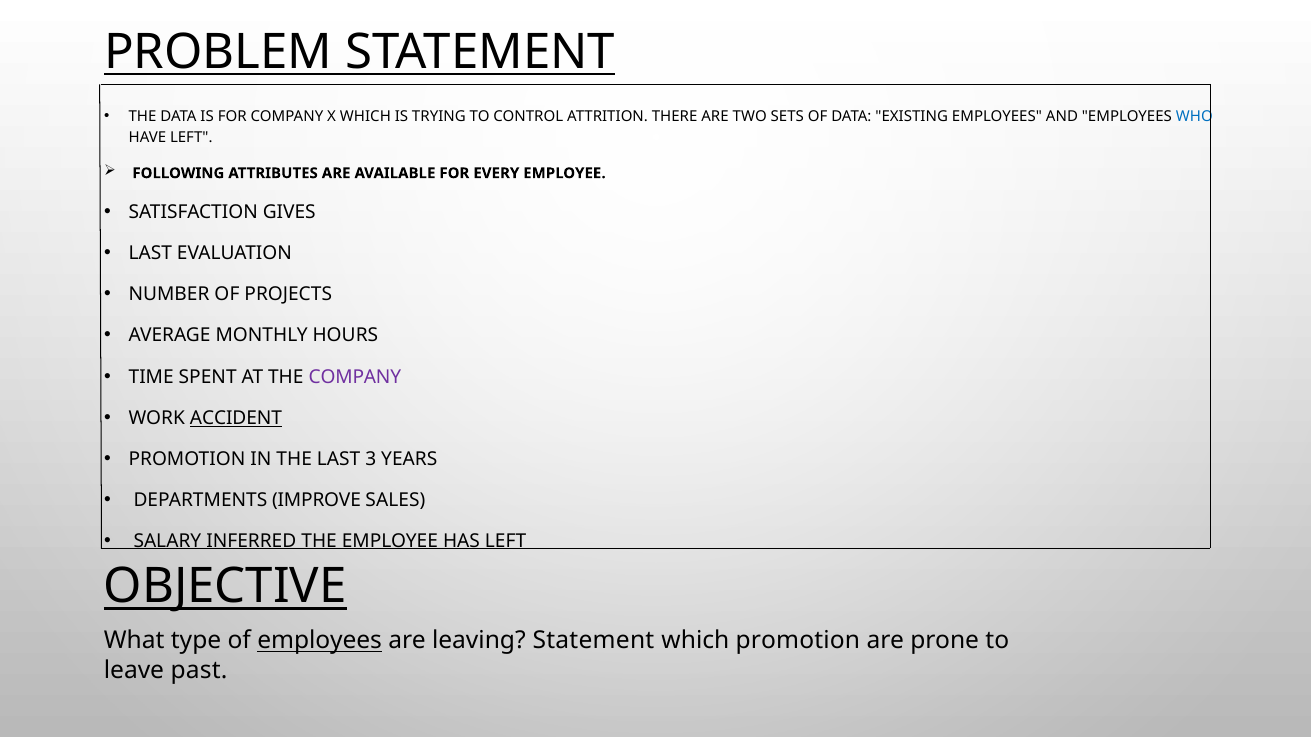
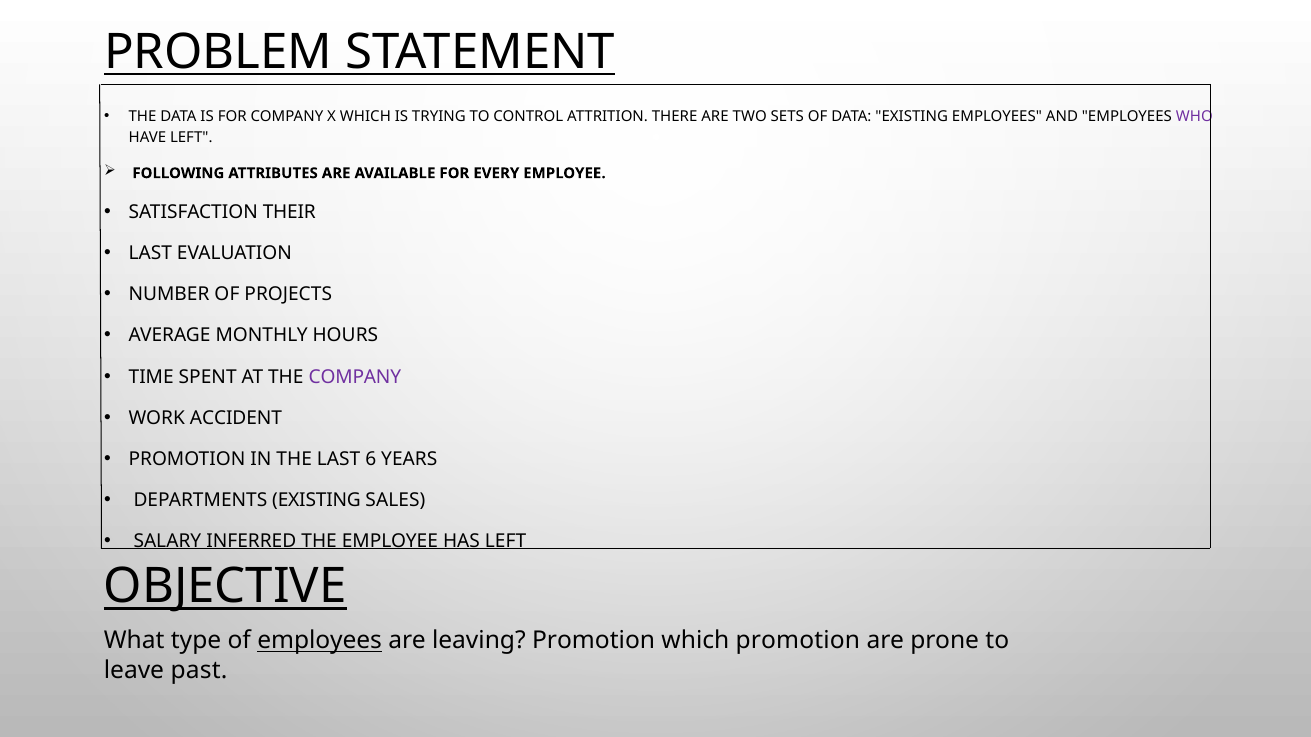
WHO colour: blue -> purple
GIVES: GIVES -> THEIR
ACCIDENT underline: present -> none
3: 3 -> 6
DEPARTMENTS IMPROVE: IMPROVE -> EXISTING
leaving Statement: Statement -> Promotion
